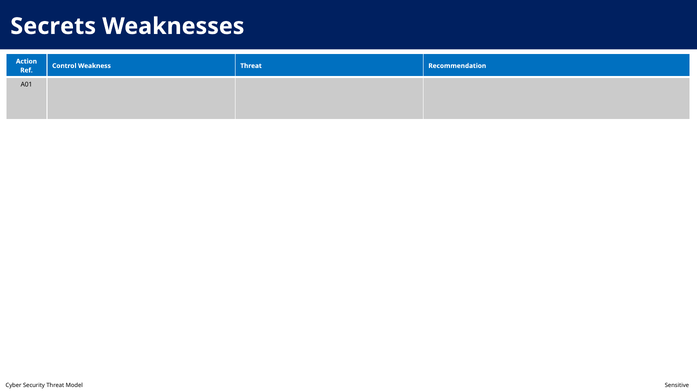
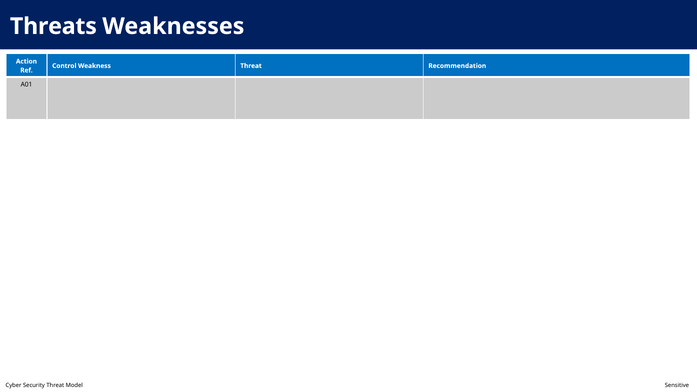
Secrets: Secrets -> Threats
